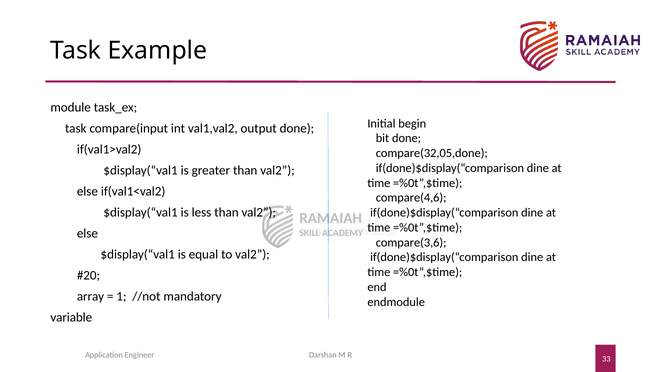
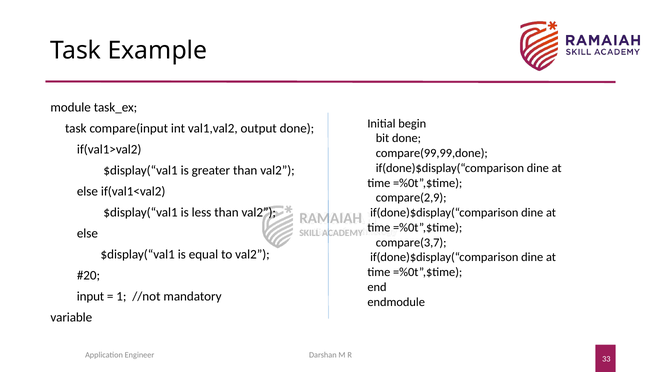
compare(32,05,done: compare(32,05,done -> compare(99,99,done
compare(4,6: compare(4,6 -> compare(2,9
compare(3,6: compare(3,6 -> compare(3,7
array: array -> input
